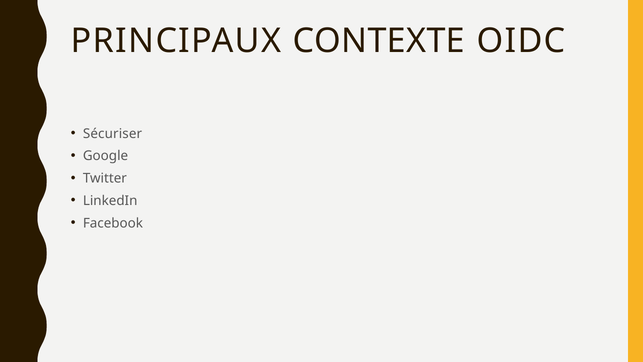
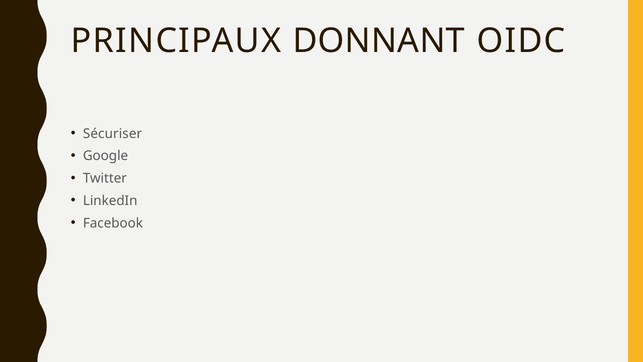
CONTEXTE: CONTEXTE -> DONNANT
